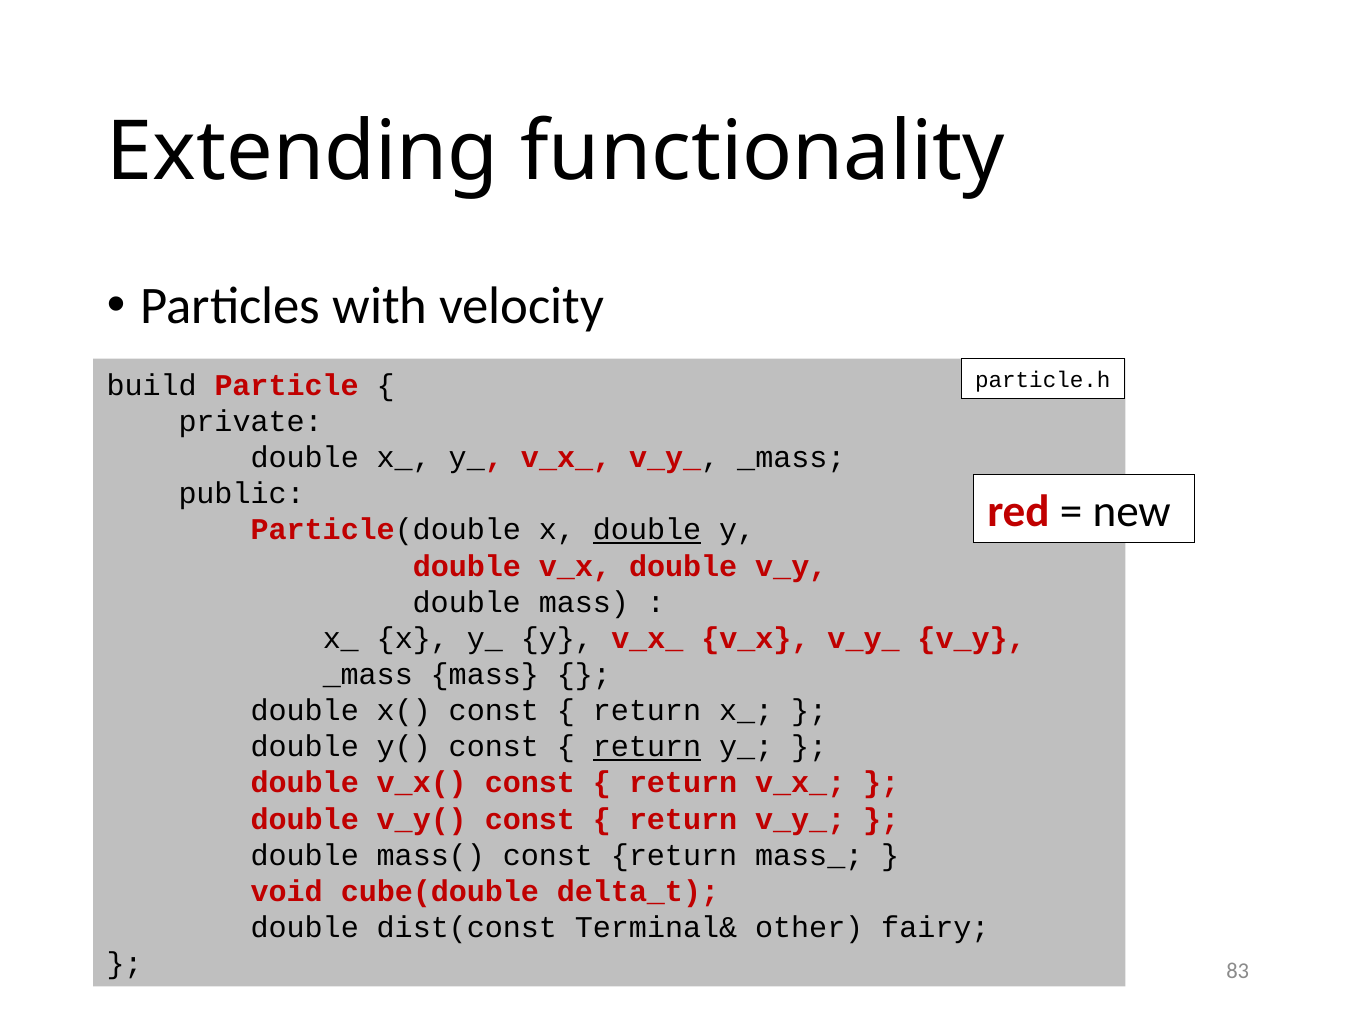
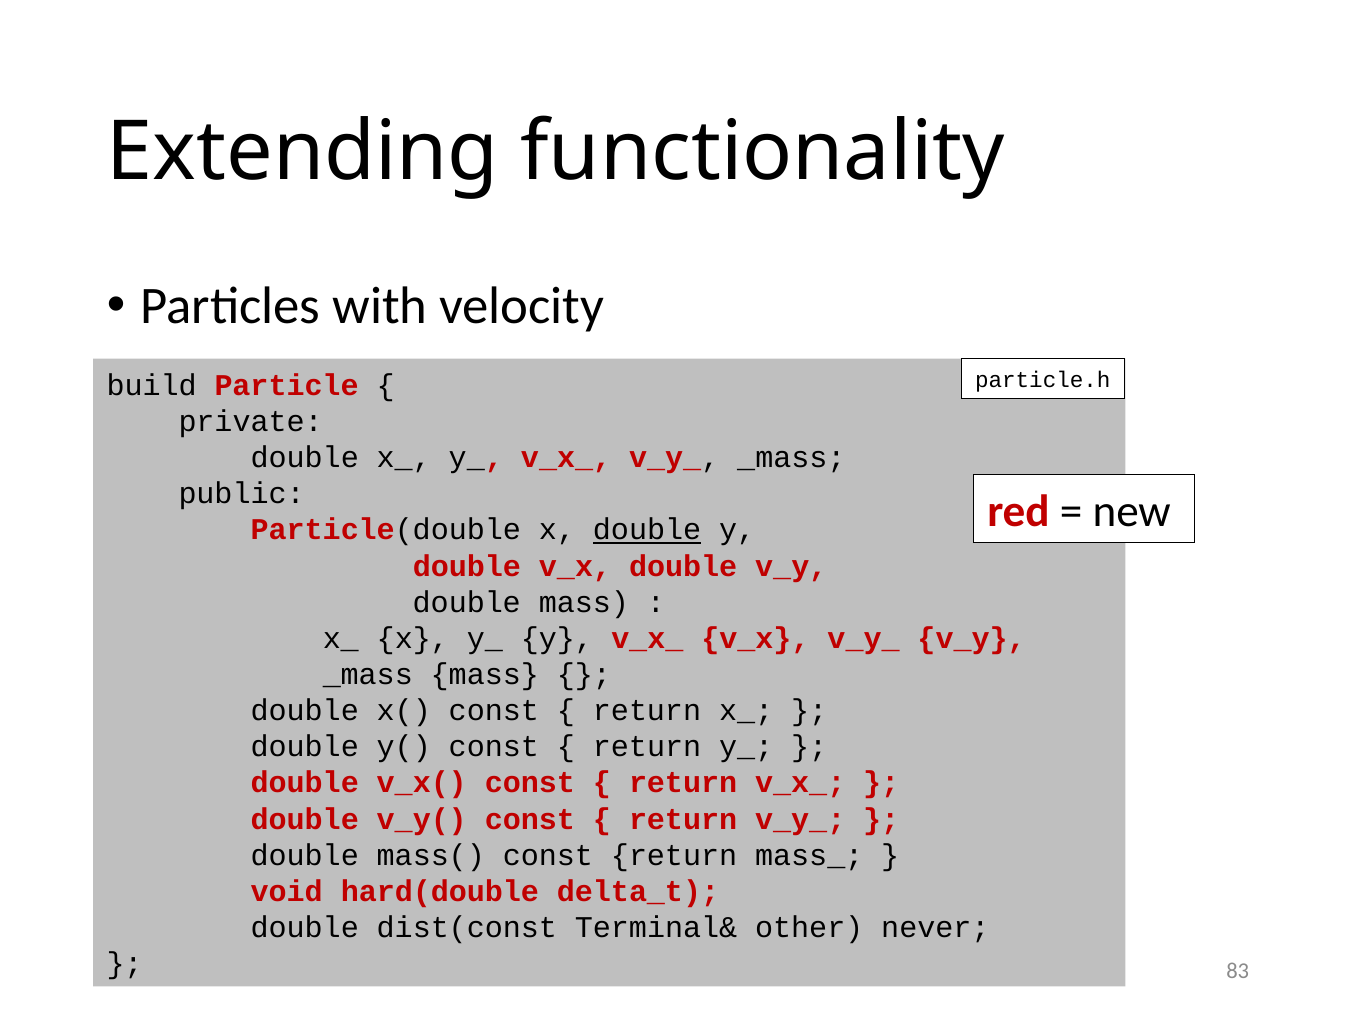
return at (647, 747) underline: present -> none
cube(double: cube(double -> hard(double
fairy: fairy -> never
